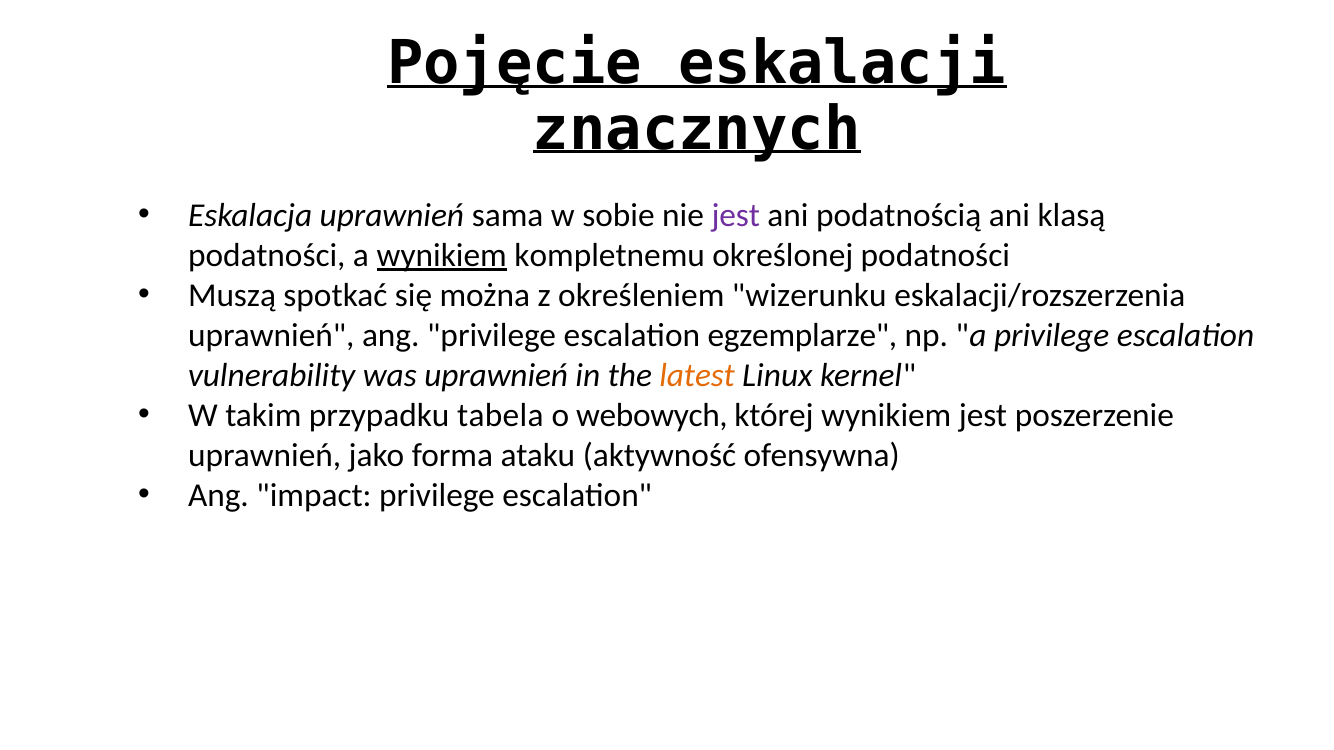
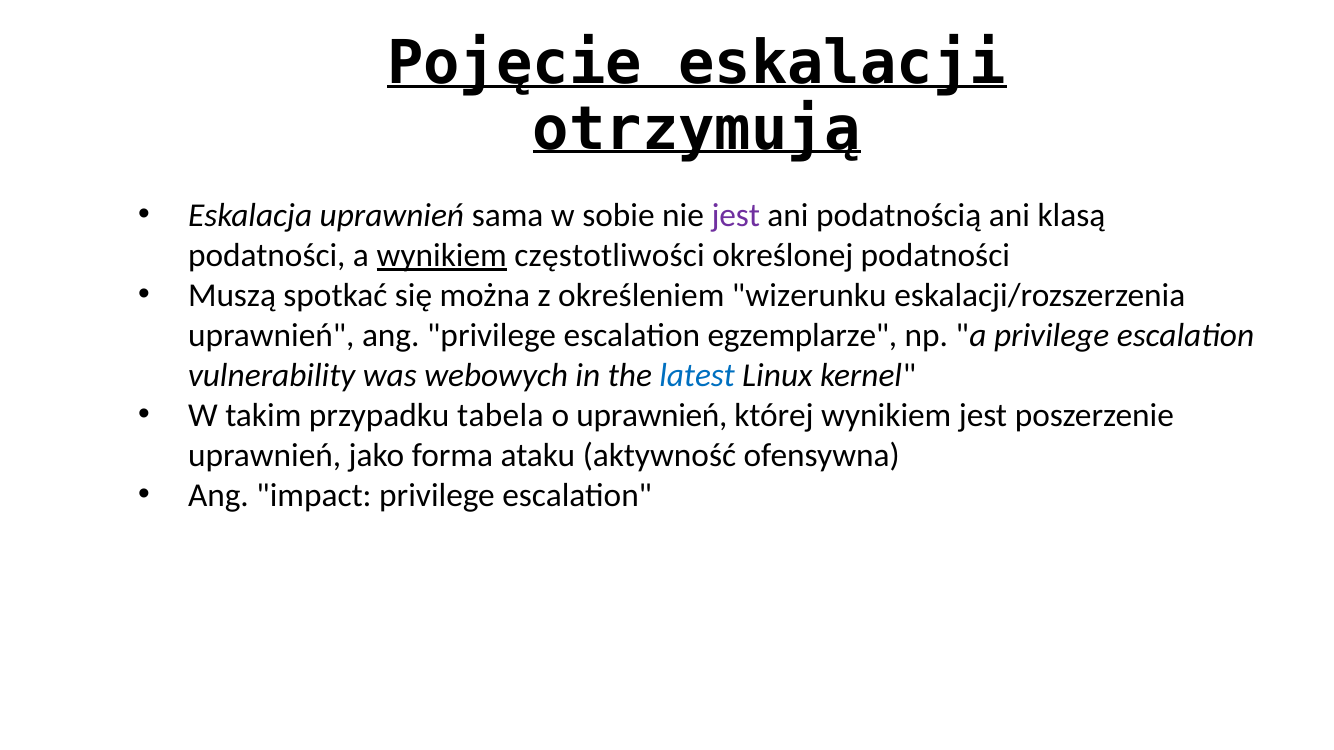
znacznych: znacznych -> otrzymują
kompletnemu: kompletnemu -> częstotliwości
was uprawnień: uprawnień -> webowych
latest colour: orange -> blue
o webowych: webowych -> uprawnień
